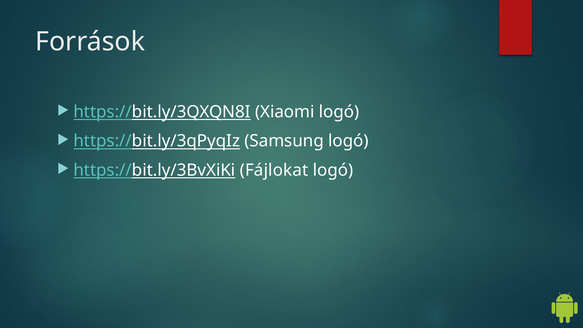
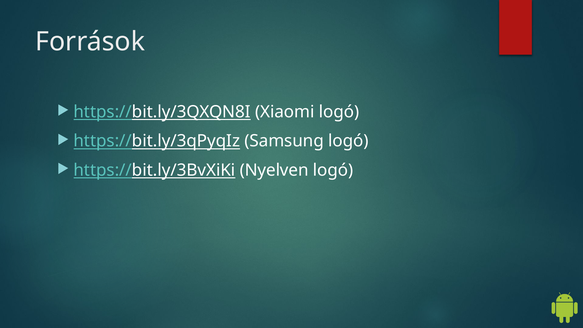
Fájlokat: Fájlokat -> Nyelven
